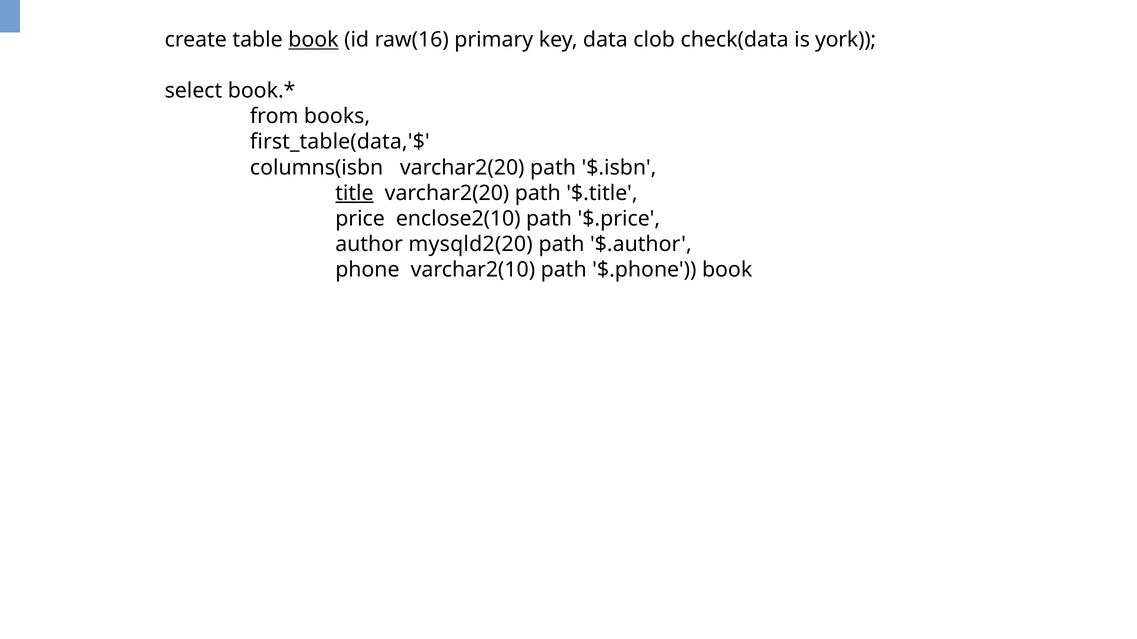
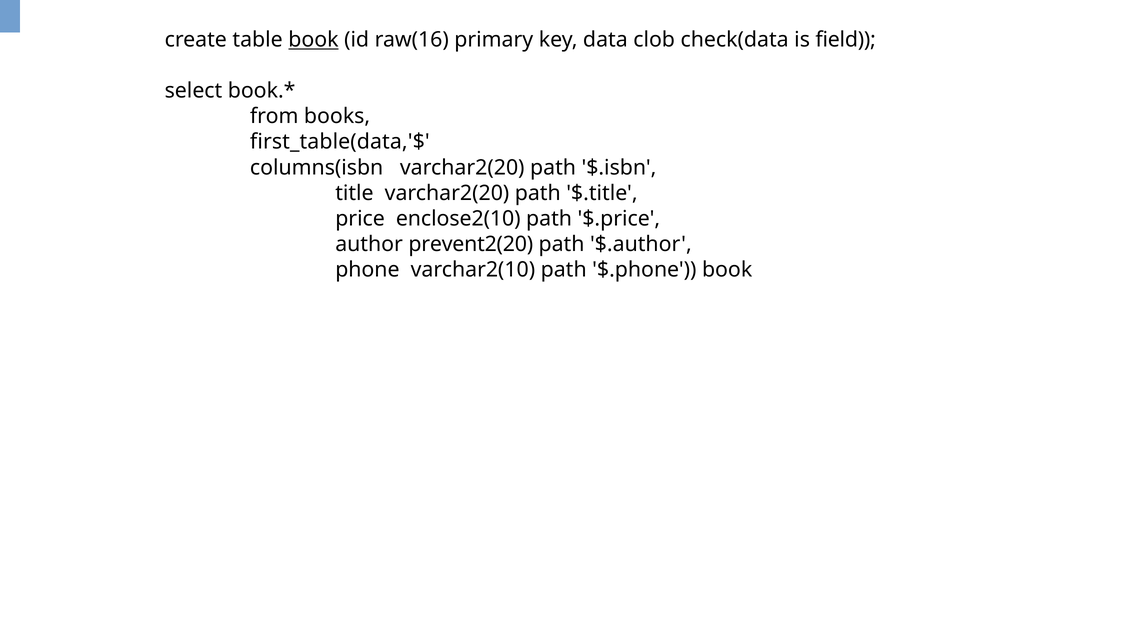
york: york -> field
title underline: present -> none
mysqld2(20: mysqld2(20 -> prevent2(20
